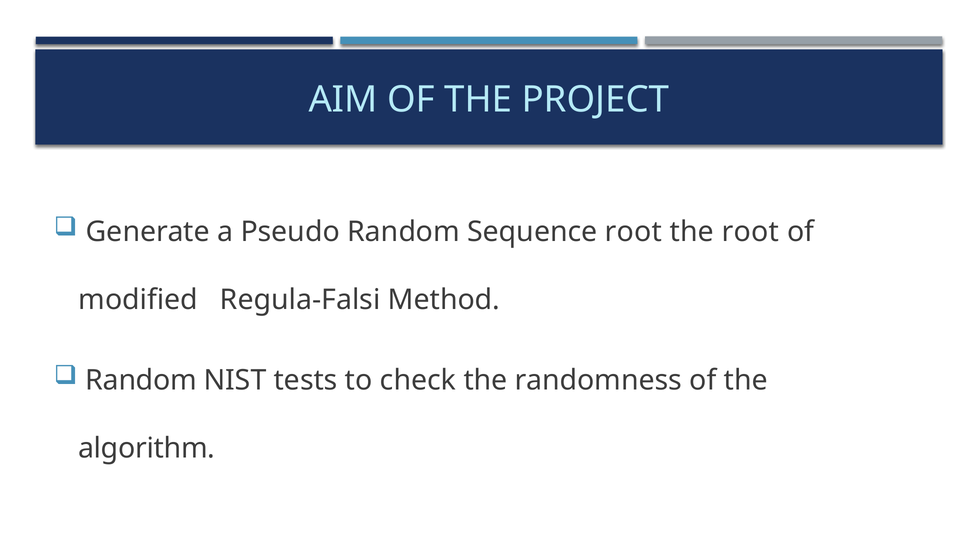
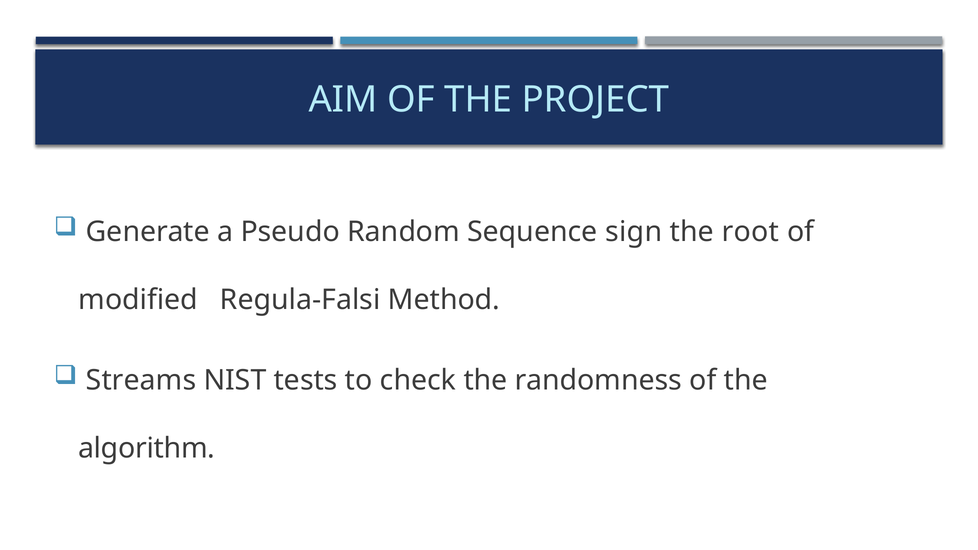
Sequence root: root -> sign
Random at (141, 380): Random -> Streams
